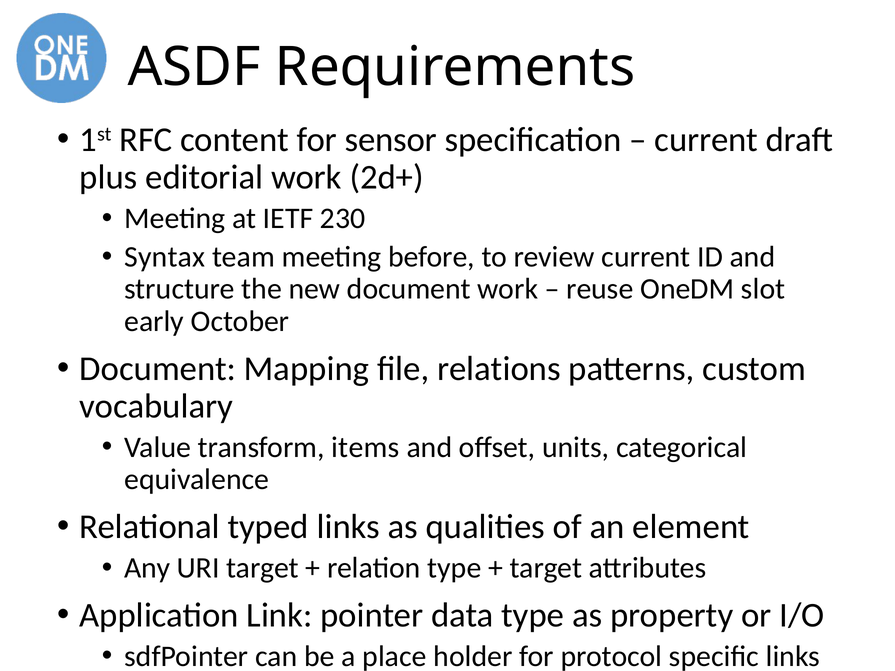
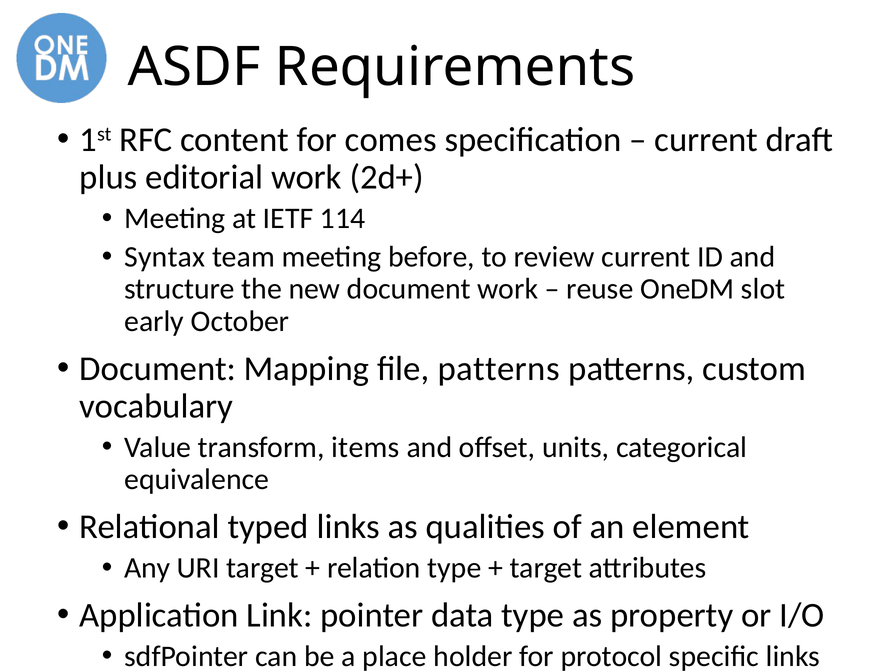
sensor: sensor -> comes
230: 230 -> 114
file relations: relations -> patterns
